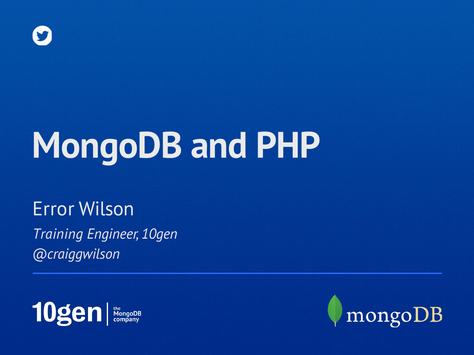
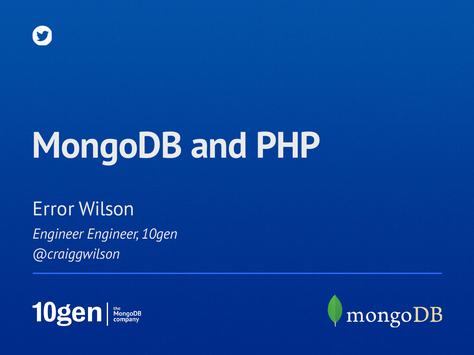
Training at (58, 234): Training -> Engineer
